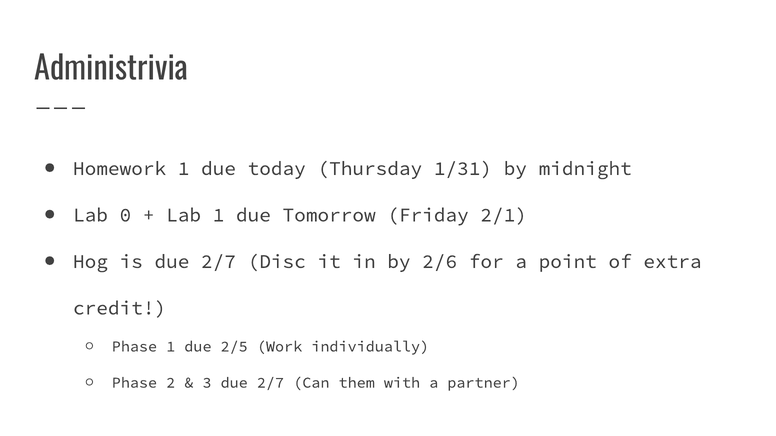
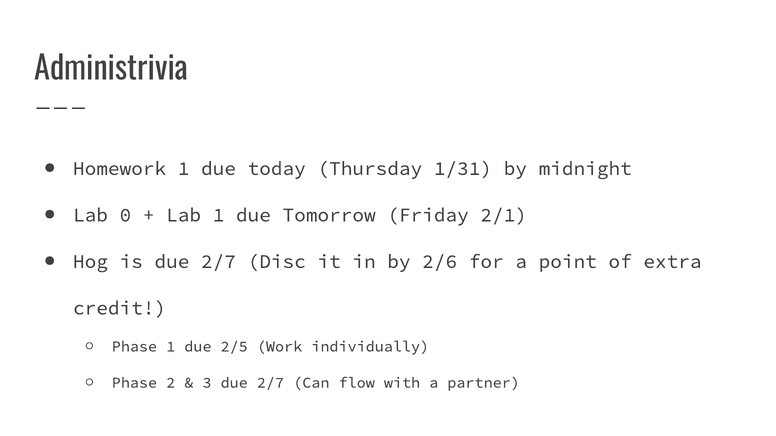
them: them -> flow
